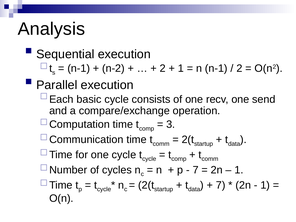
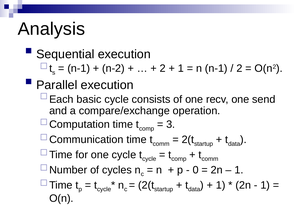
7 at (196, 170): 7 -> 0
7 at (221, 185): 7 -> 1
